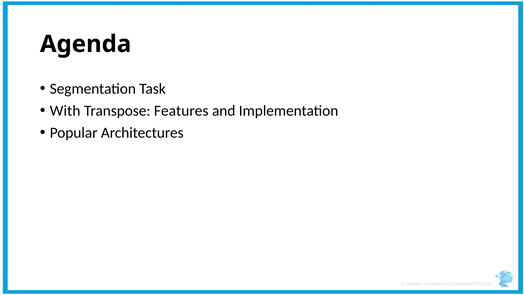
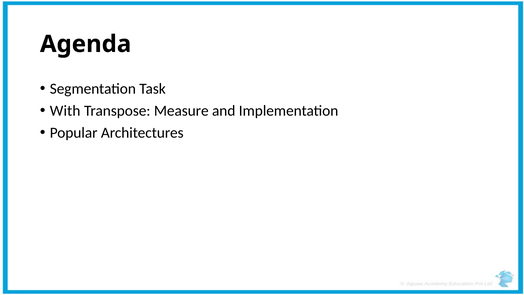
Features: Features -> Measure
